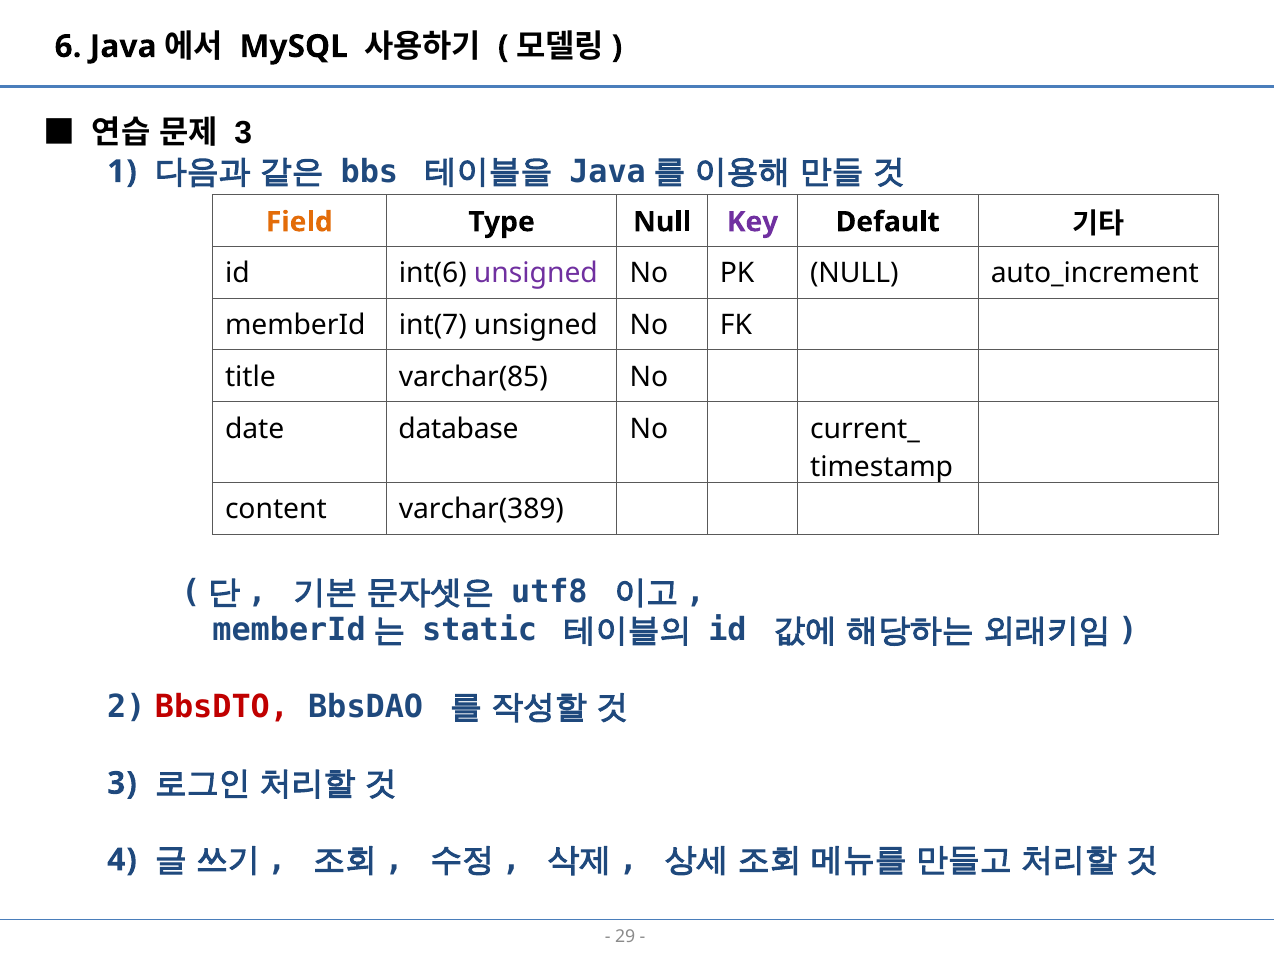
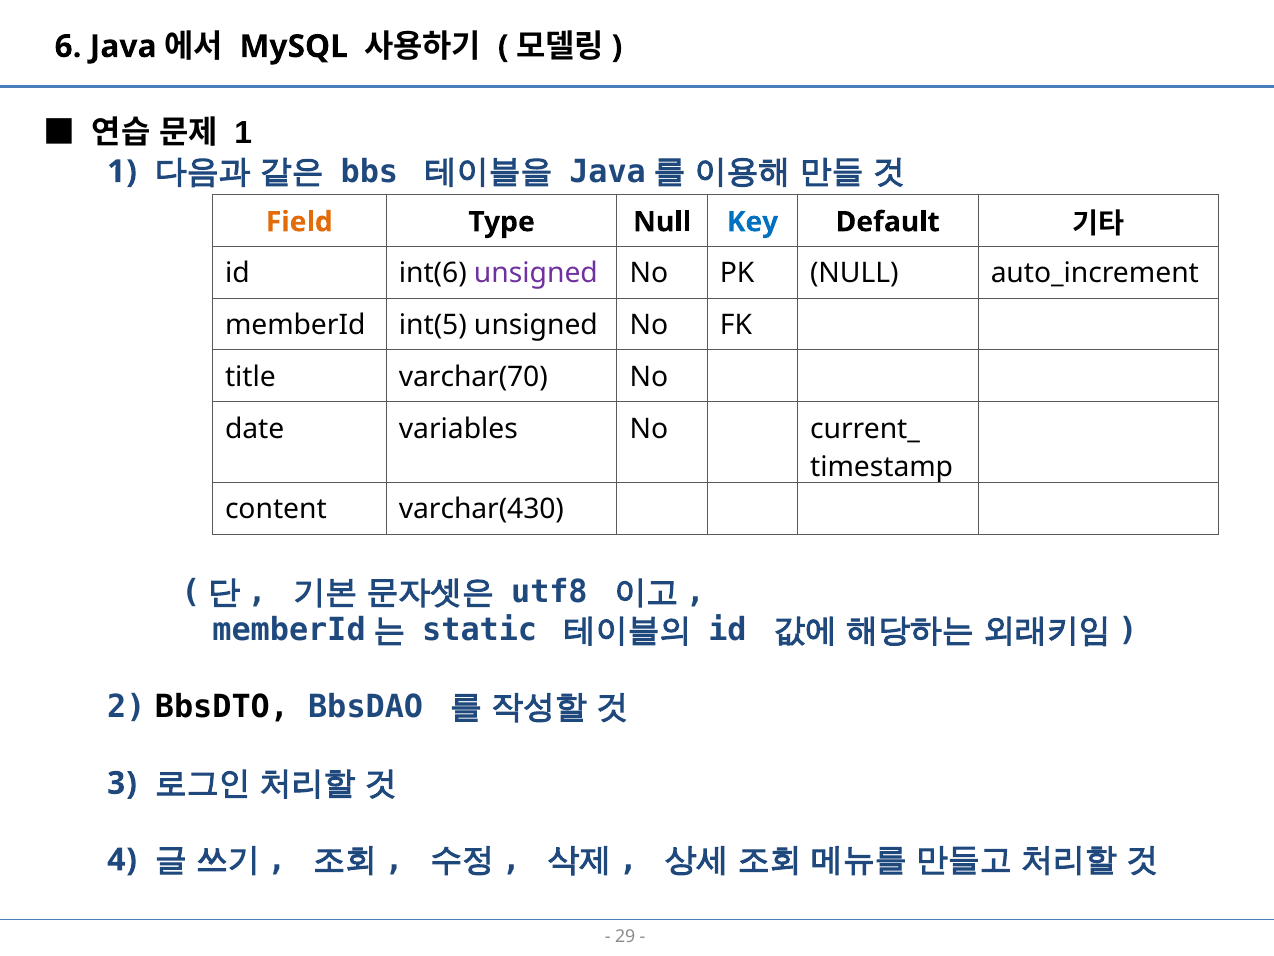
3 at (243, 133): 3 -> 1
Key colour: purple -> blue
int(7: int(7 -> int(5
varchar(85: varchar(85 -> varchar(70
database: database -> variables
varchar(389: varchar(389 -> varchar(430
BbsDTO colour: red -> black
